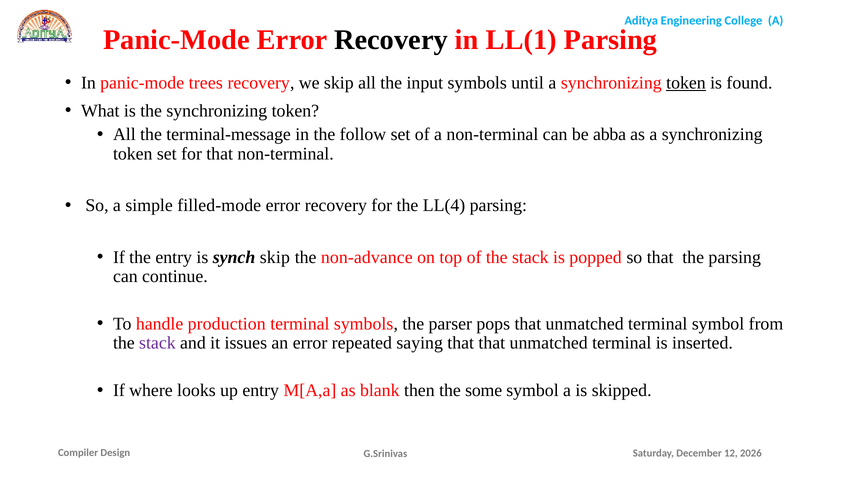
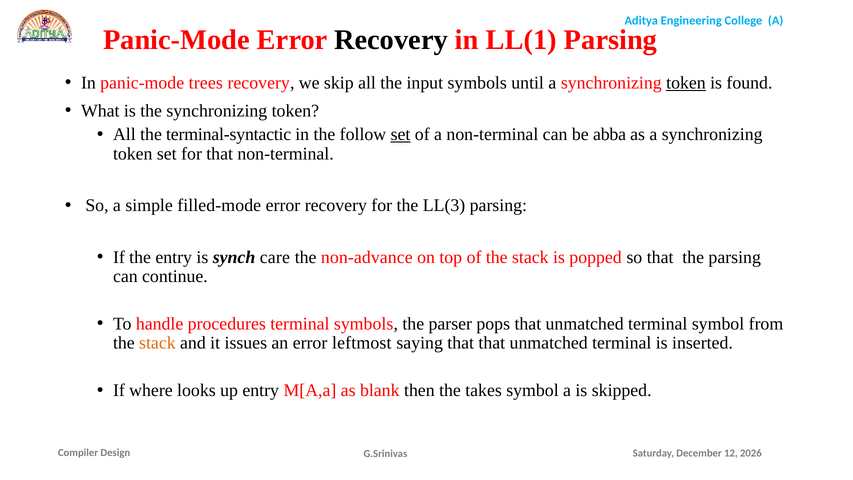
terminal-message: terminal-message -> terminal-syntactic
set at (400, 134) underline: none -> present
LL(4: LL(4 -> LL(3
synch skip: skip -> care
production: production -> procedures
stack at (157, 343) colour: purple -> orange
repeated: repeated -> leftmost
some: some -> takes
